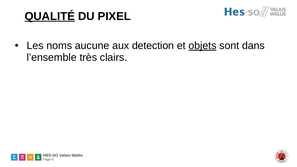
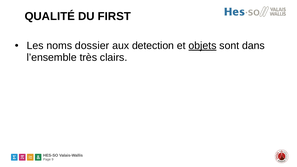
QUALITÉ underline: present -> none
PIXEL: PIXEL -> FIRST
aucune: aucune -> dossier
